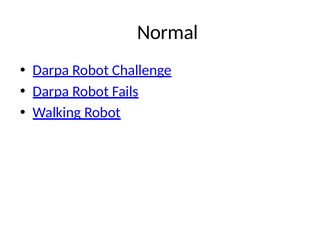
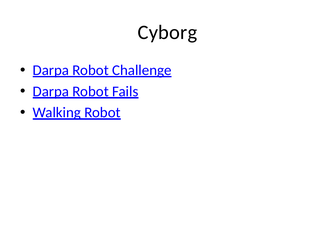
Normal: Normal -> Cyborg
